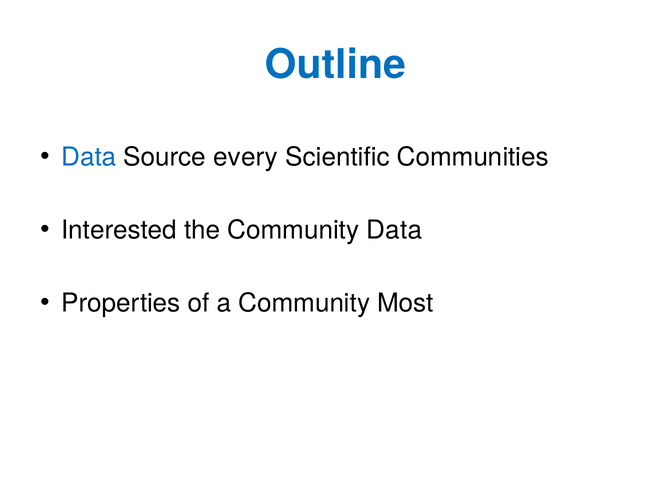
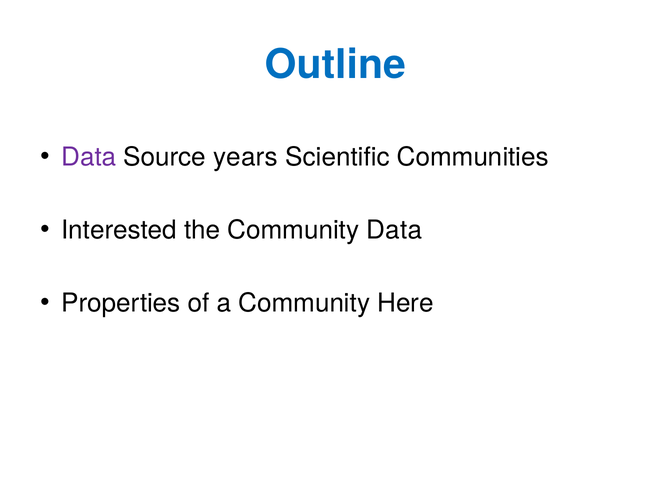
Data at (89, 157) colour: blue -> purple
every: every -> years
Most: Most -> Here
